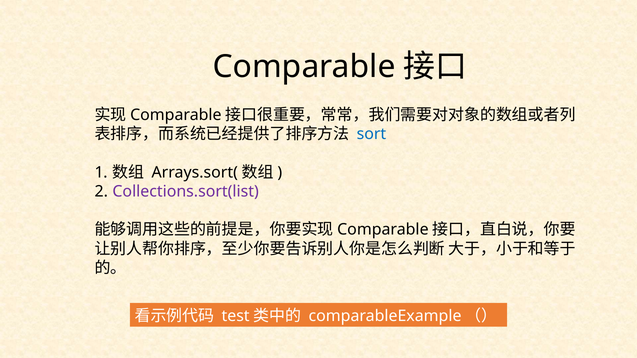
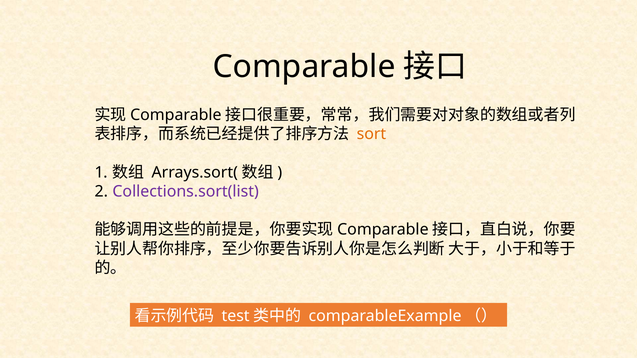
sort colour: blue -> orange
